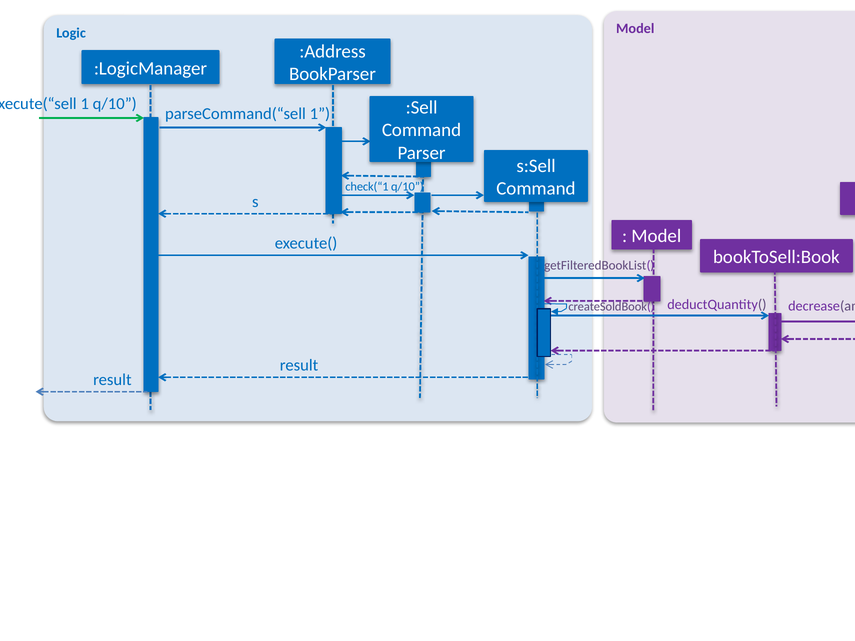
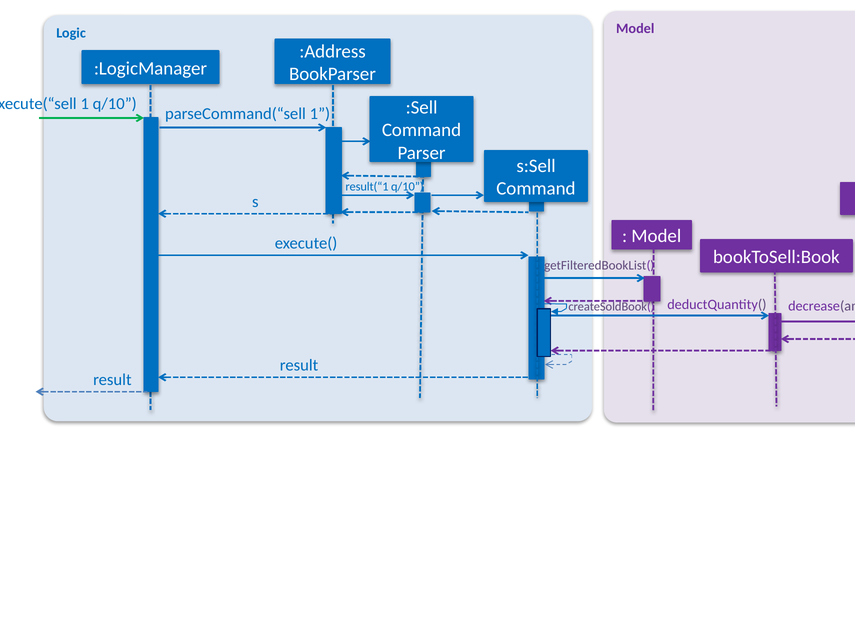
check(“1: check(“1 -> result(“1
